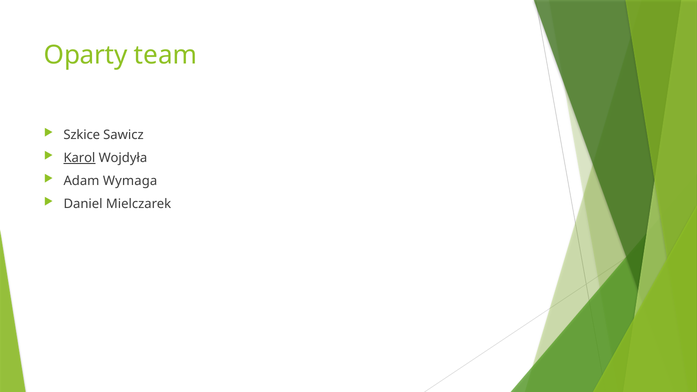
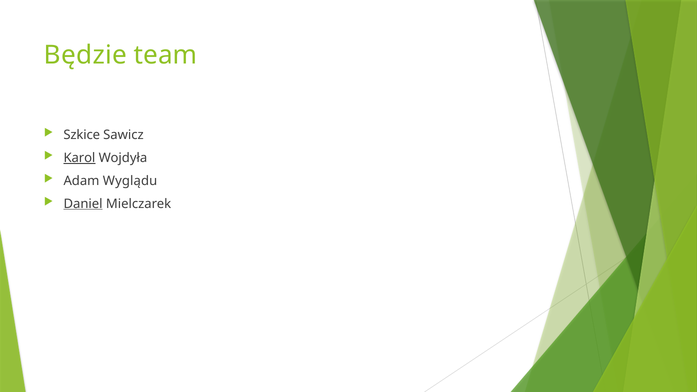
Oparty: Oparty -> Będzie
Wymaga: Wymaga -> Wyglądu
Daniel underline: none -> present
